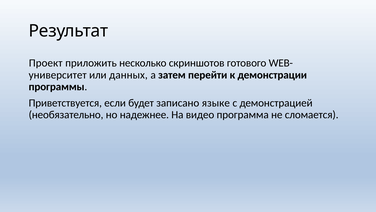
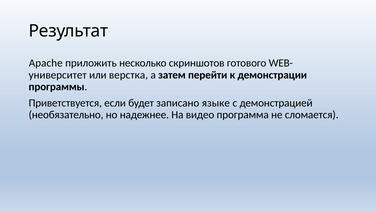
Проект: Проект -> Apache
данных: данных -> верстка
